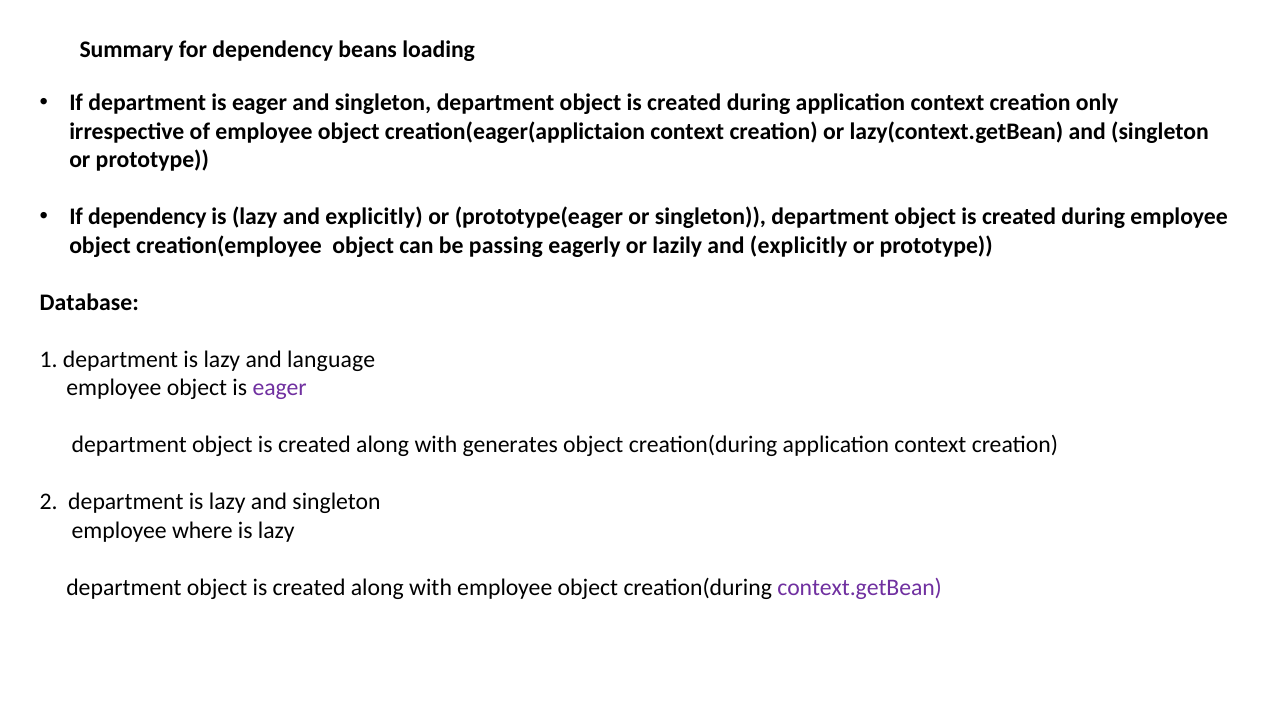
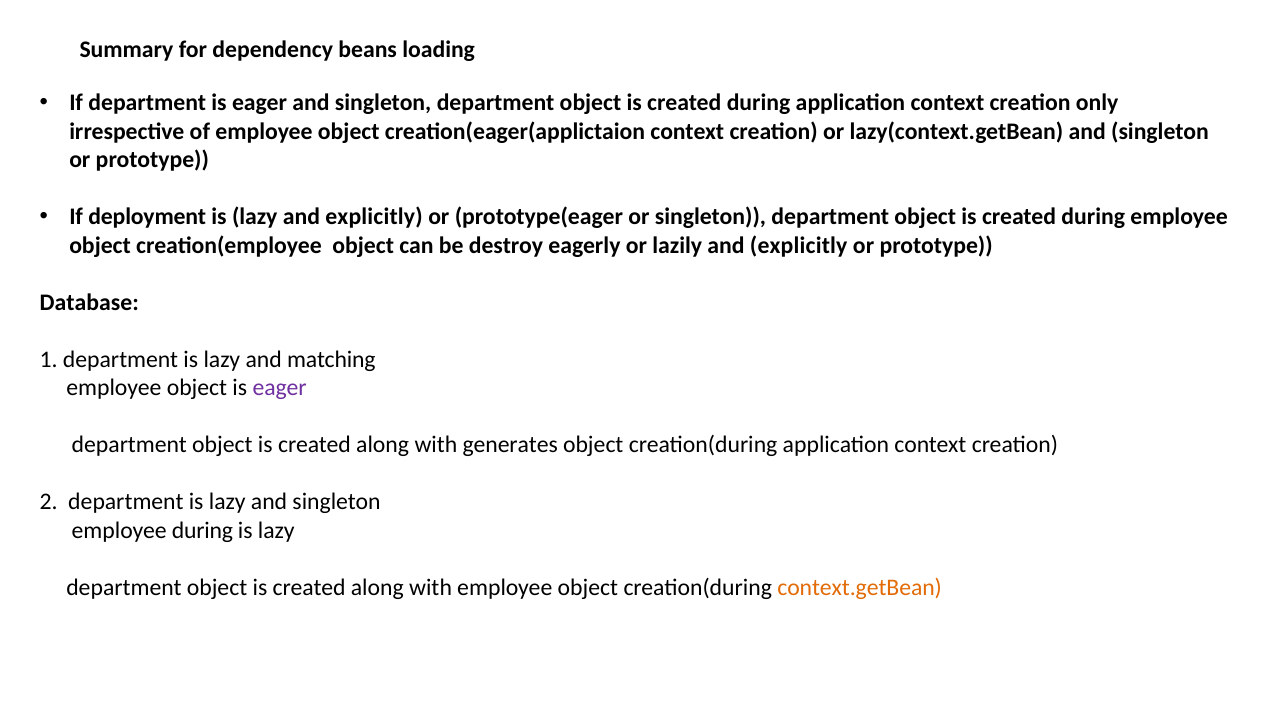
If dependency: dependency -> deployment
passing: passing -> destroy
language: language -> matching
employee where: where -> during
context.getBean colour: purple -> orange
